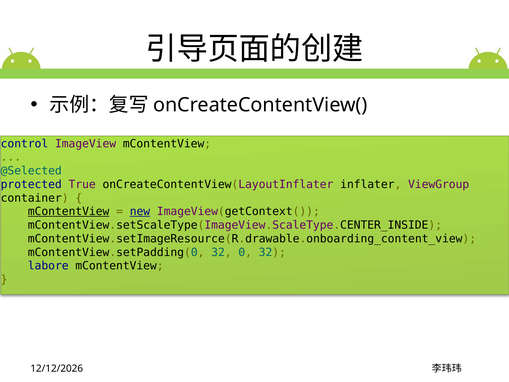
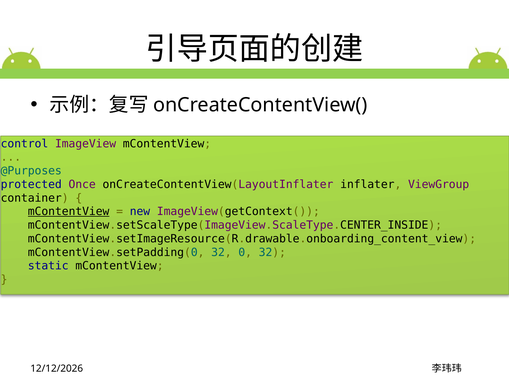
@Selected: @Selected -> @Purposes
True: True -> Once
new underline: present -> none
labore: labore -> static
